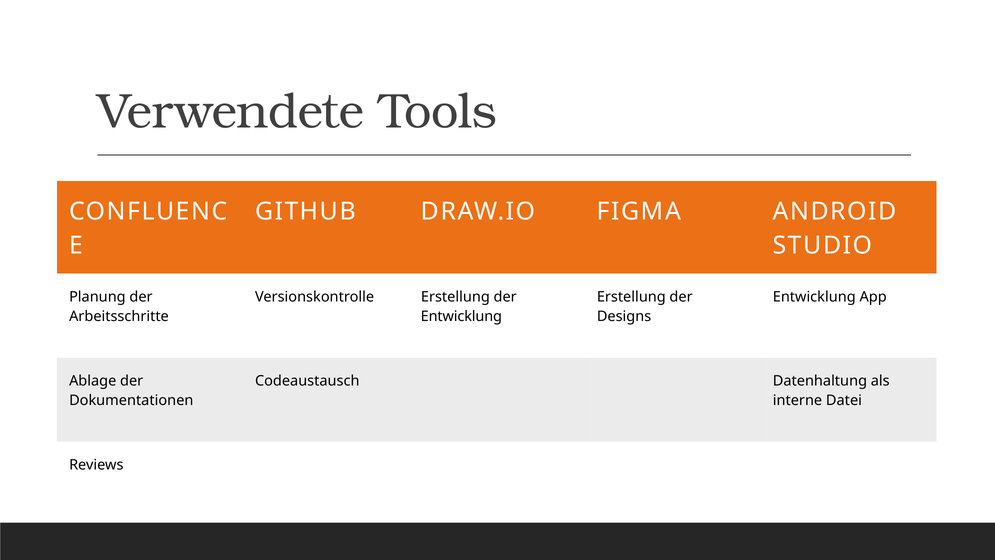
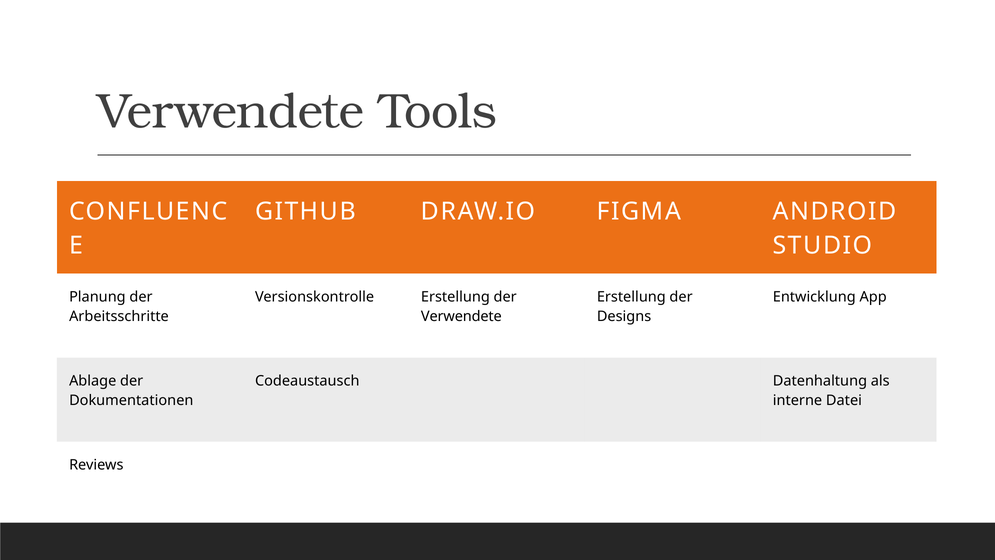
Entwicklung at (461, 316): Entwicklung -> Verwendete
